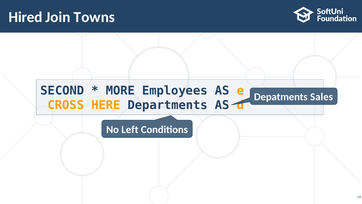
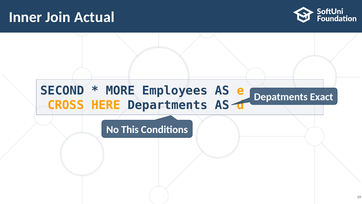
Hired: Hired -> Inner
Towns: Towns -> Actual
Sales: Sales -> Exact
Left: Left -> This
